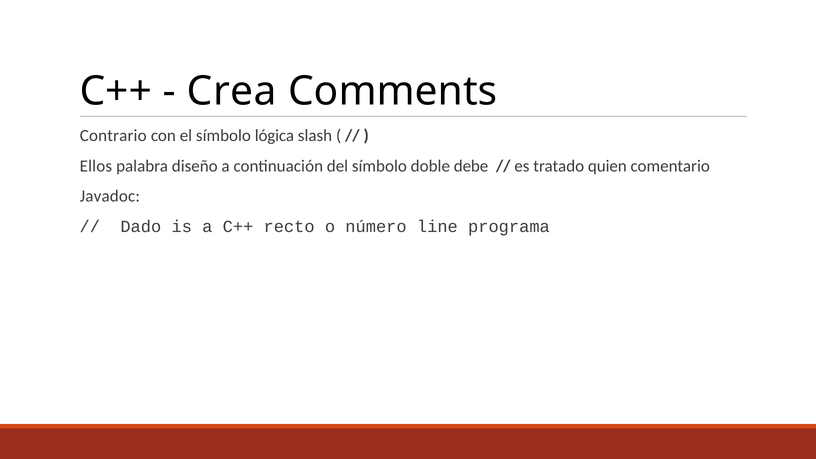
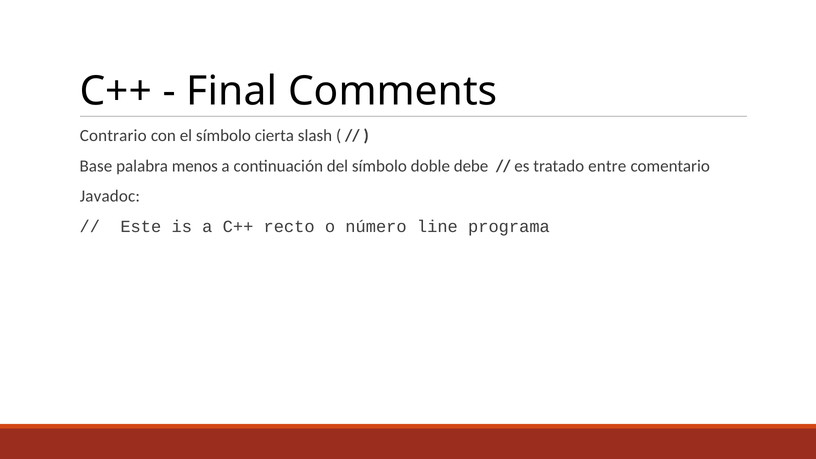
Crea: Crea -> Final
lógica: lógica -> cierta
Ellos: Ellos -> Base
diseño: diseño -> menos
quien: quien -> entre
Dado: Dado -> Este
